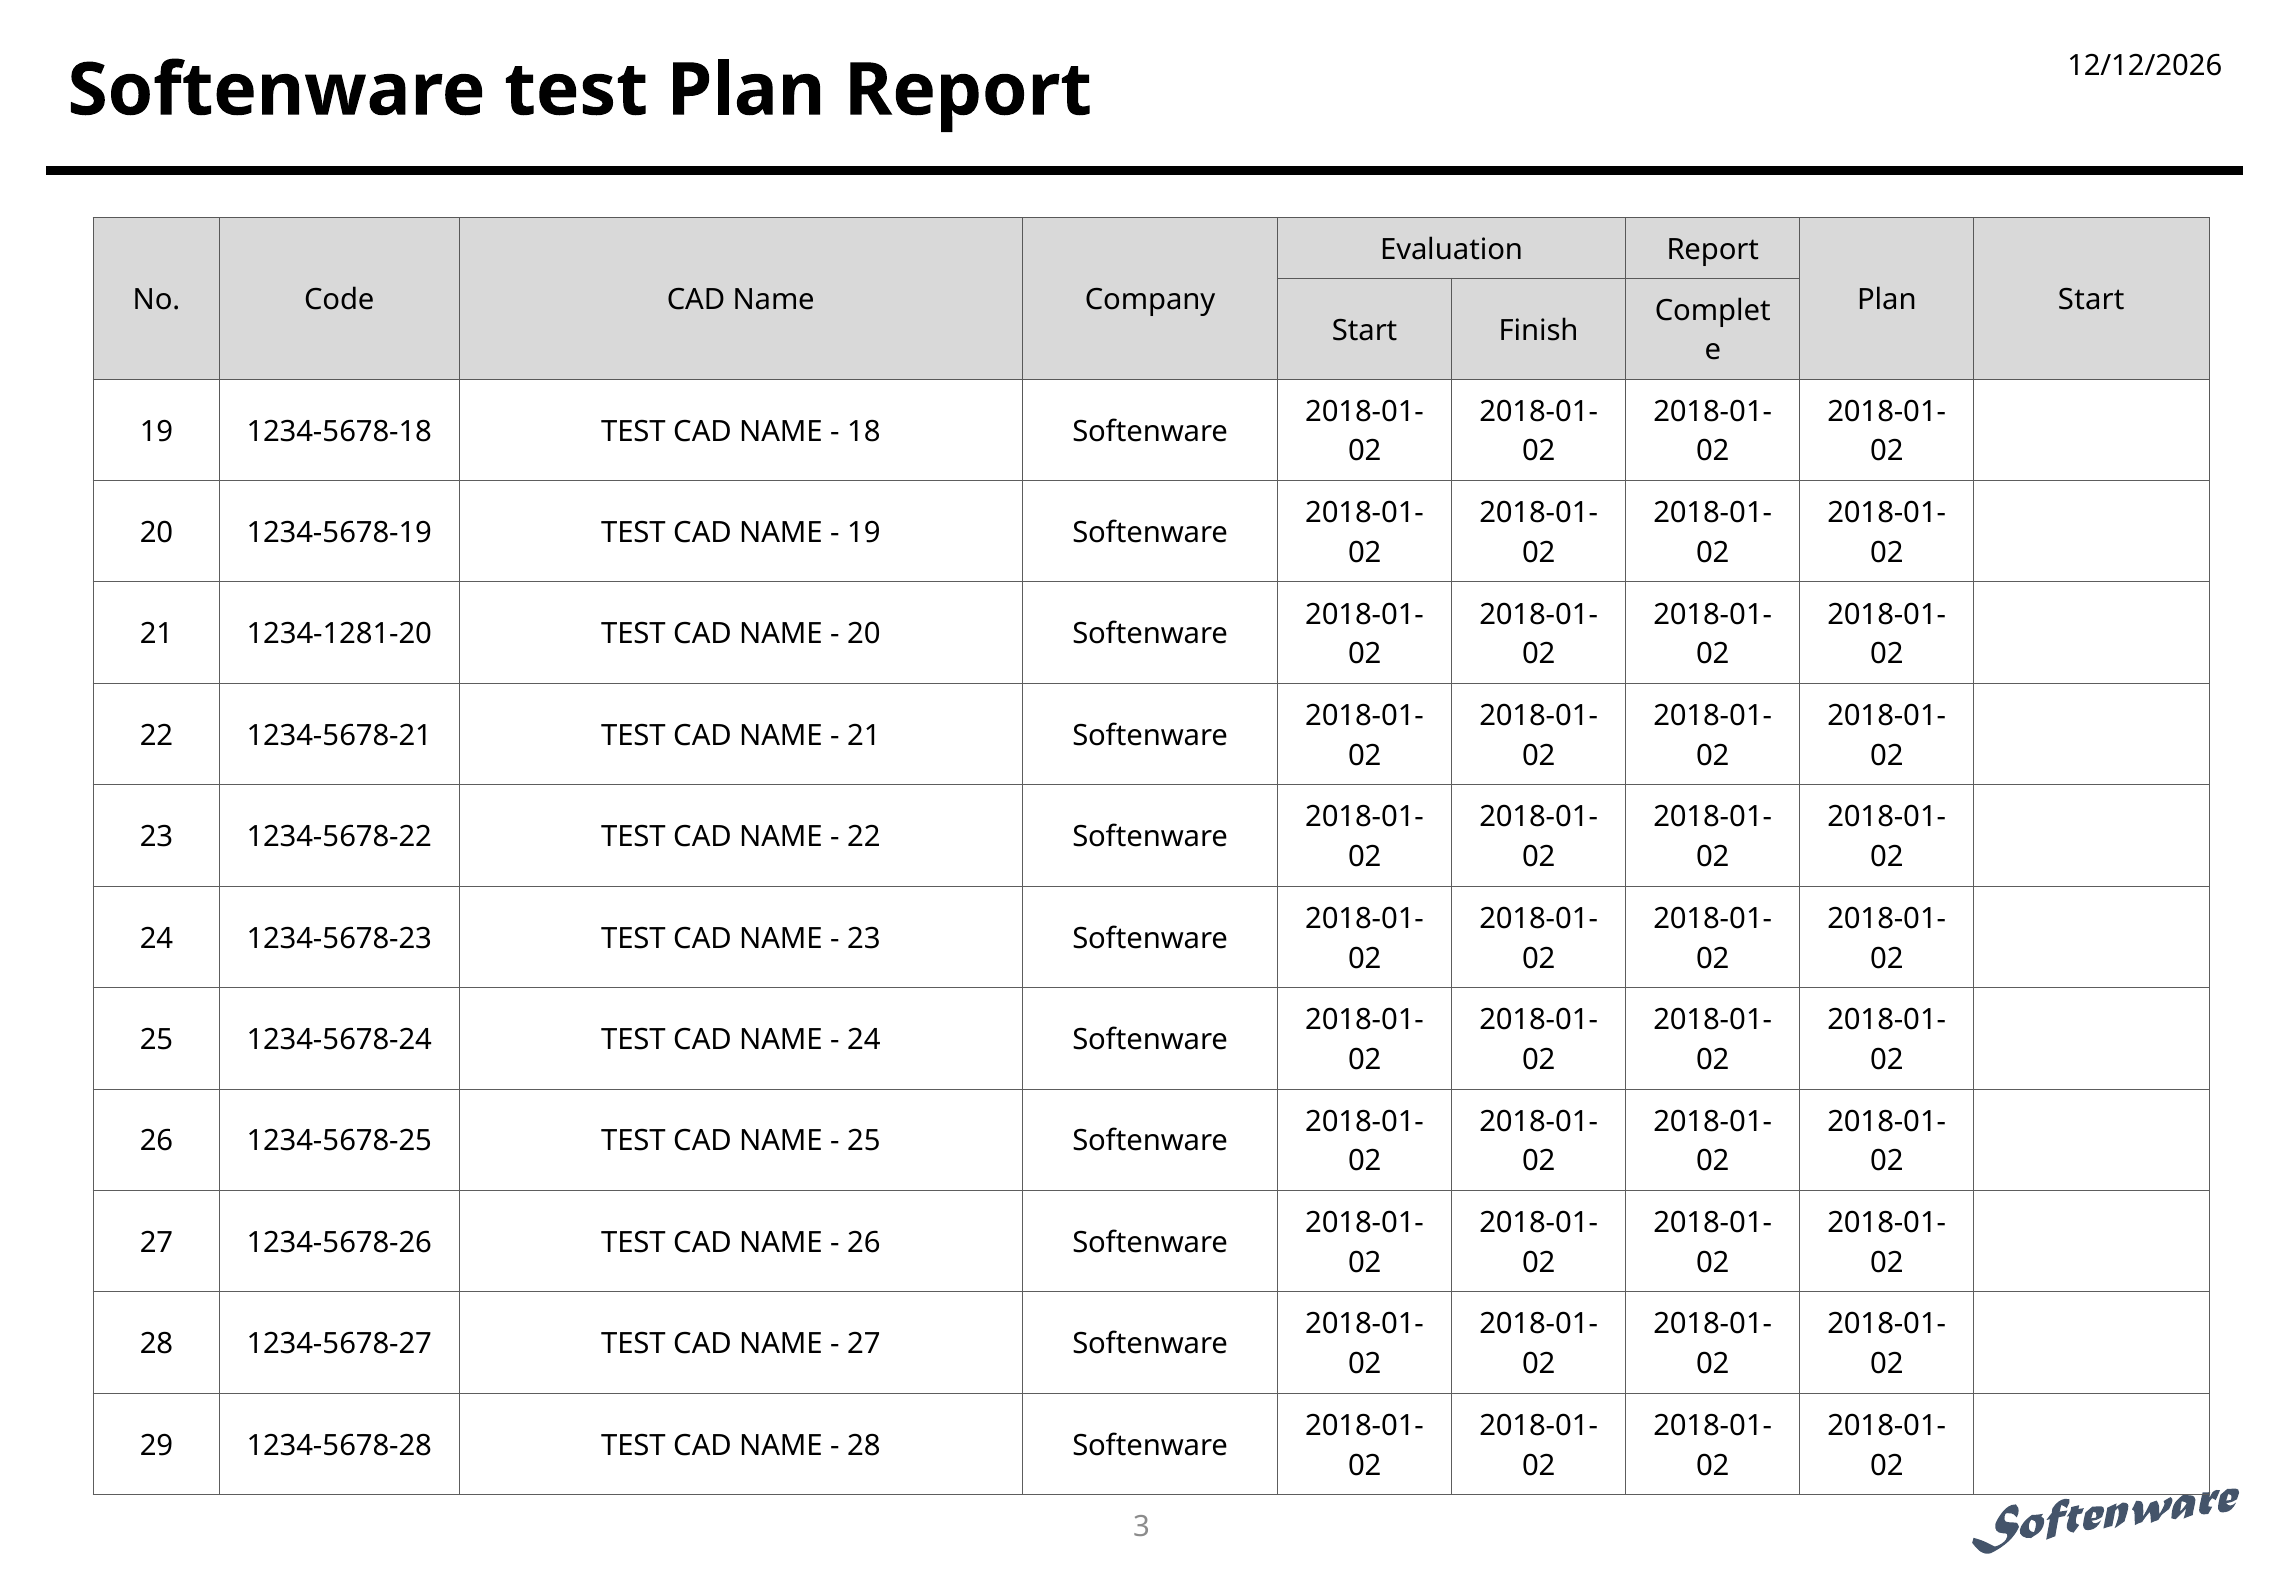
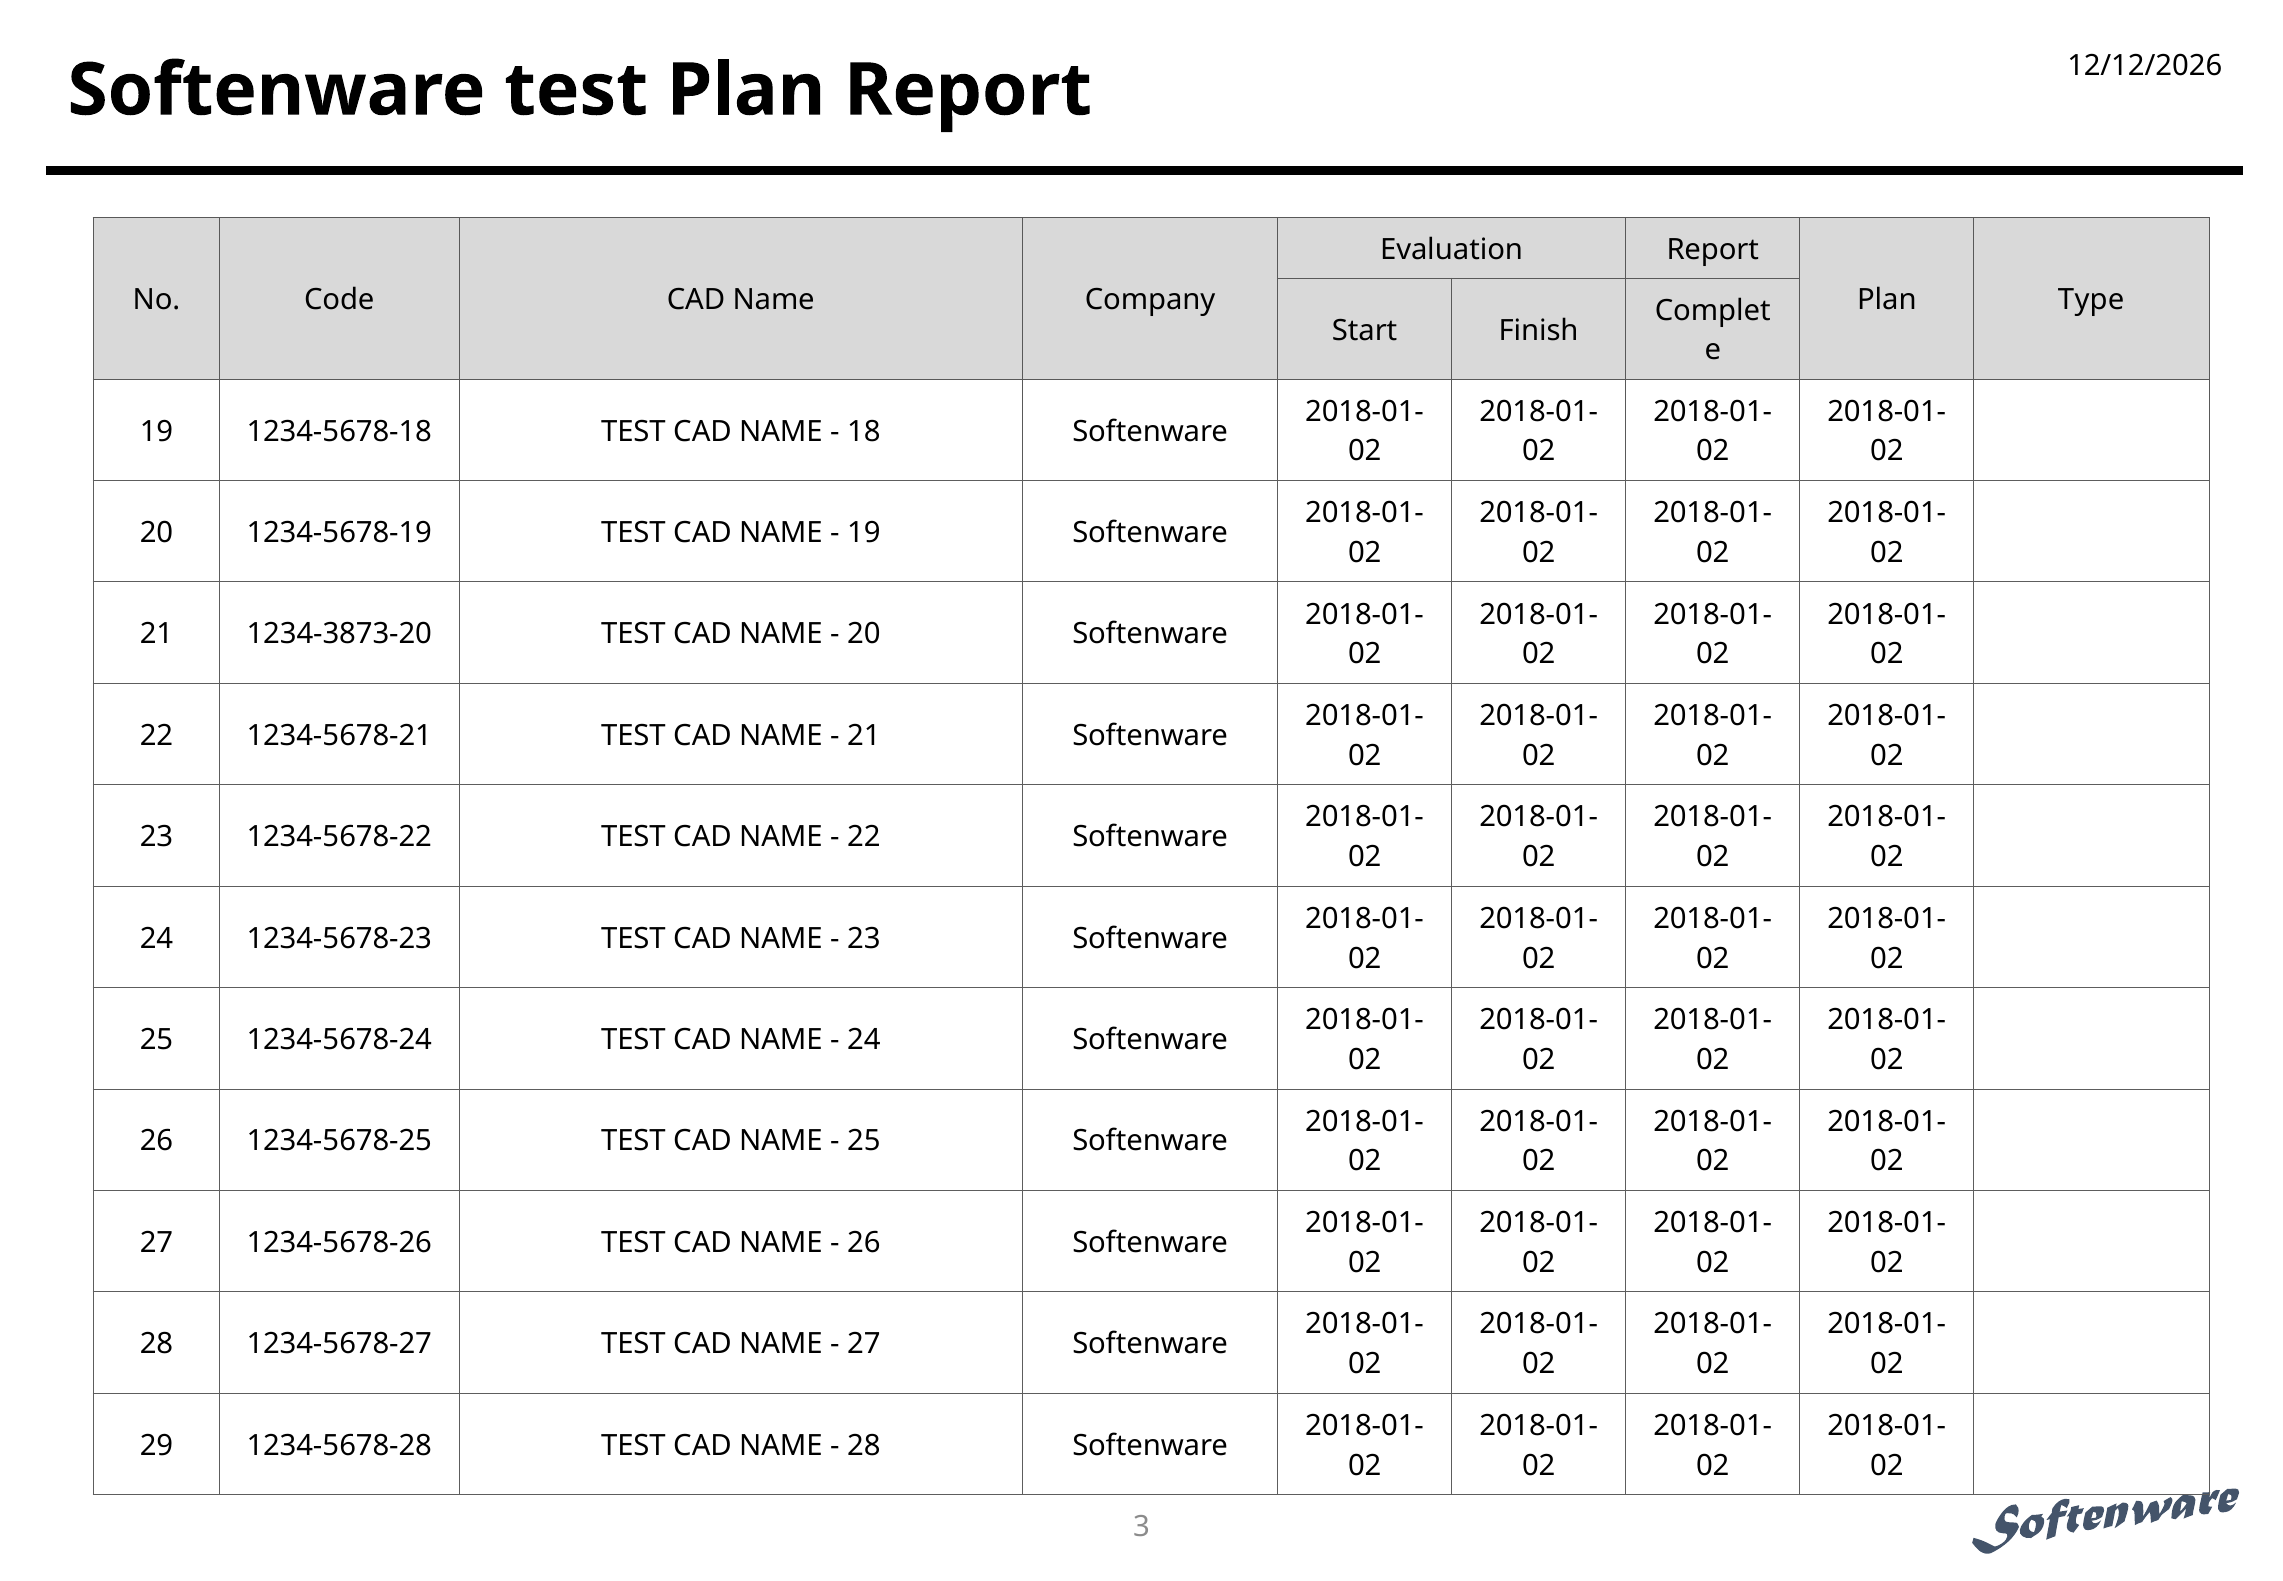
Plan Start: Start -> Type
1234-1281-20: 1234-1281-20 -> 1234-3873-20
